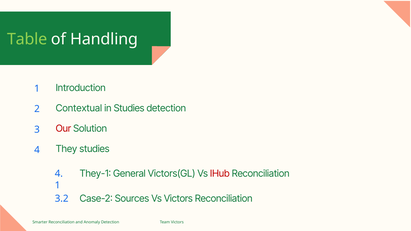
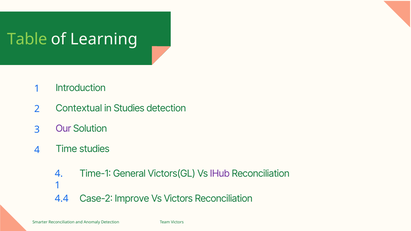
Handling: Handling -> Learning
Our colour: red -> purple
They: They -> Time
They-1: They-1 -> Time-1
IHub colour: red -> purple
Sources: Sources -> Improve
3.2: 3.2 -> 4.4
